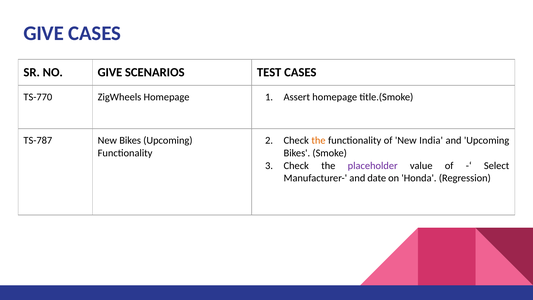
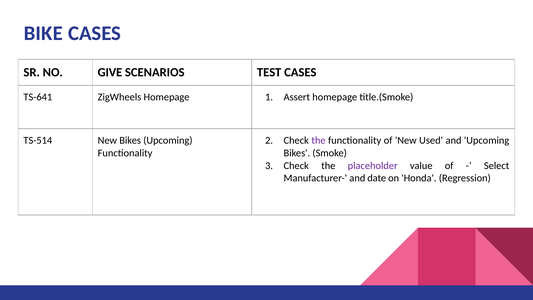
GIVE at (44, 33): GIVE -> BIKE
TS-770: TS-770 -> TS-641
TS-787: TS-787 -> TS-514
the at (319, 140) colour: orange -> purple
India: India -> Used
